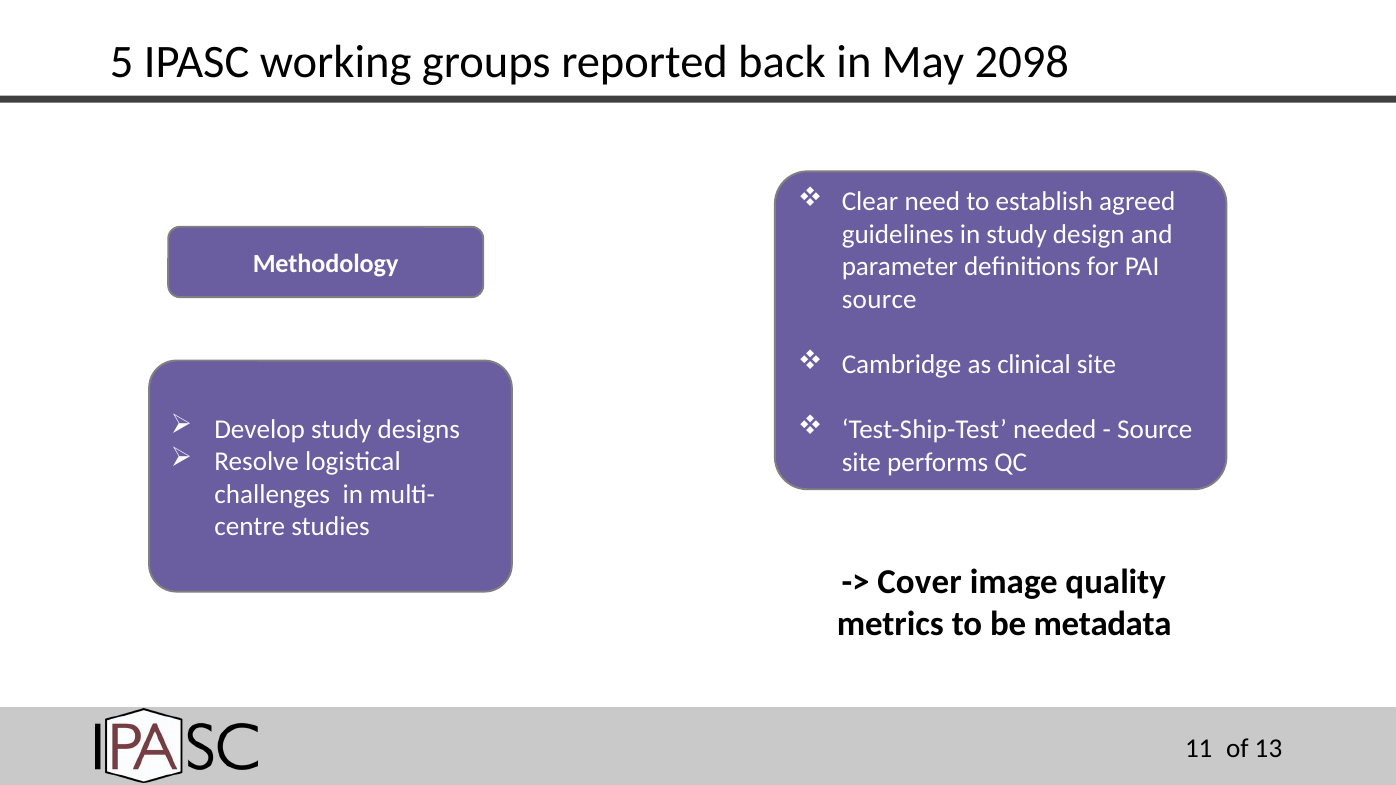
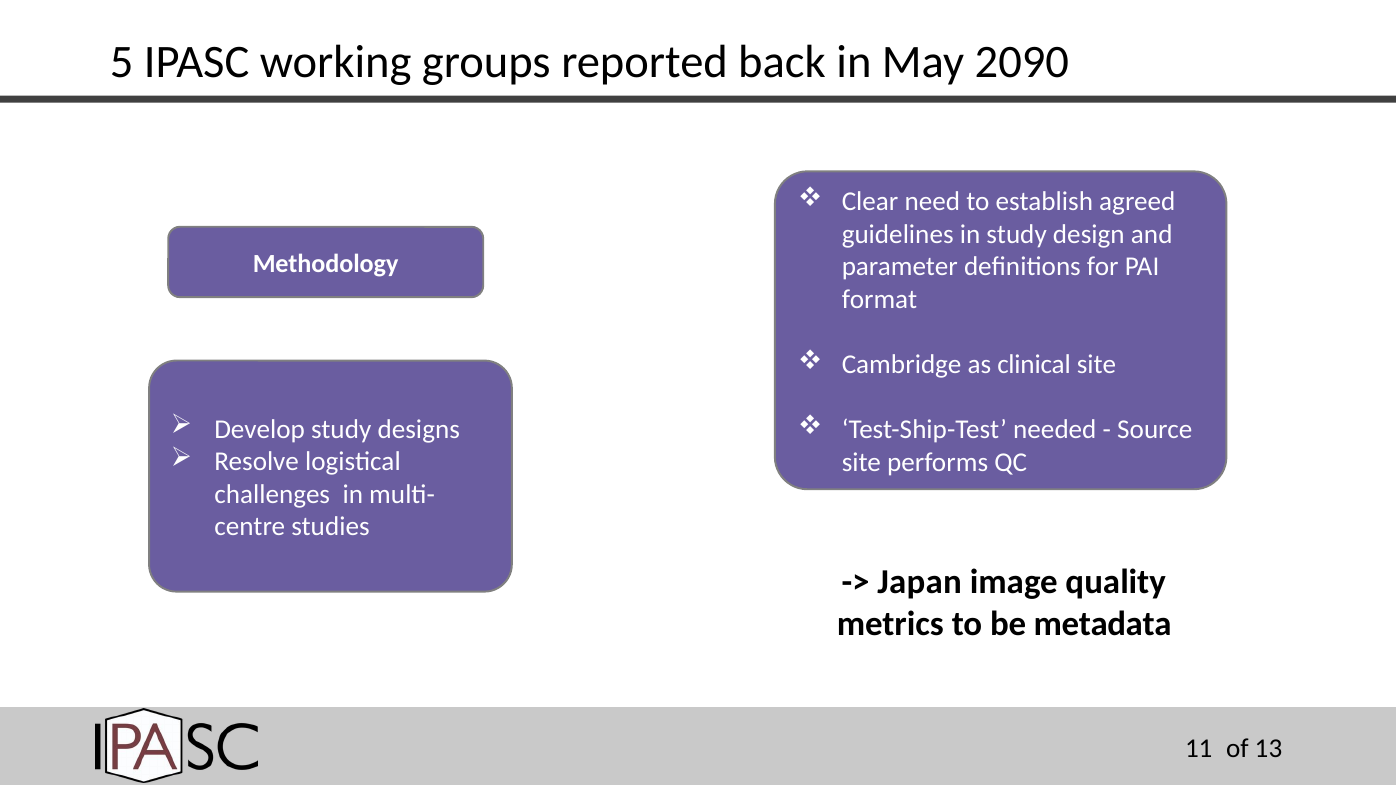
2098: 2098 -> 2090
source at (879, 300): source -> format
Cover: Cover -> Japan
